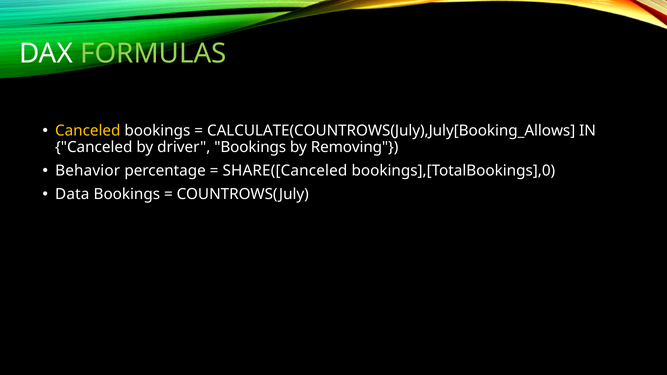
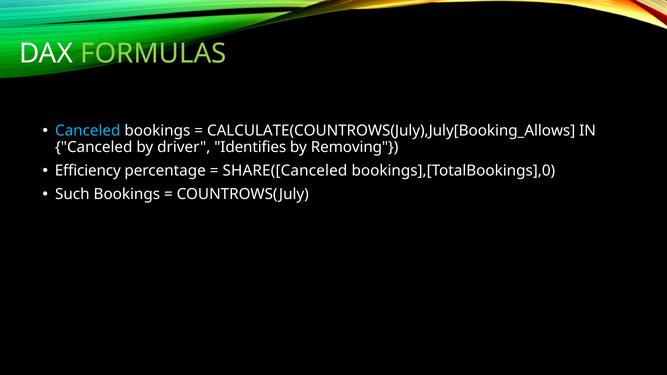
Canceled at (88, 131) colour: yellow -> light blue
driver Bookings: Bookings -> Identifies
Behavior: Behavior -> Efficiency
Data: Data -> Such
